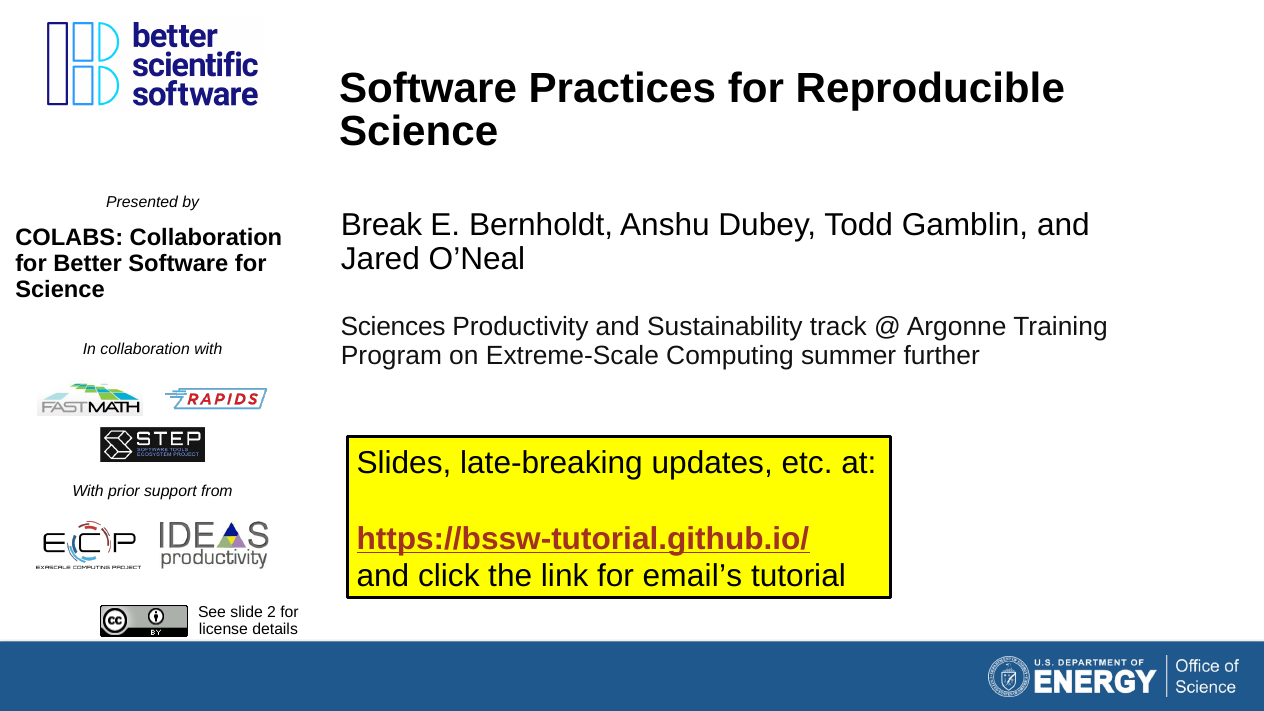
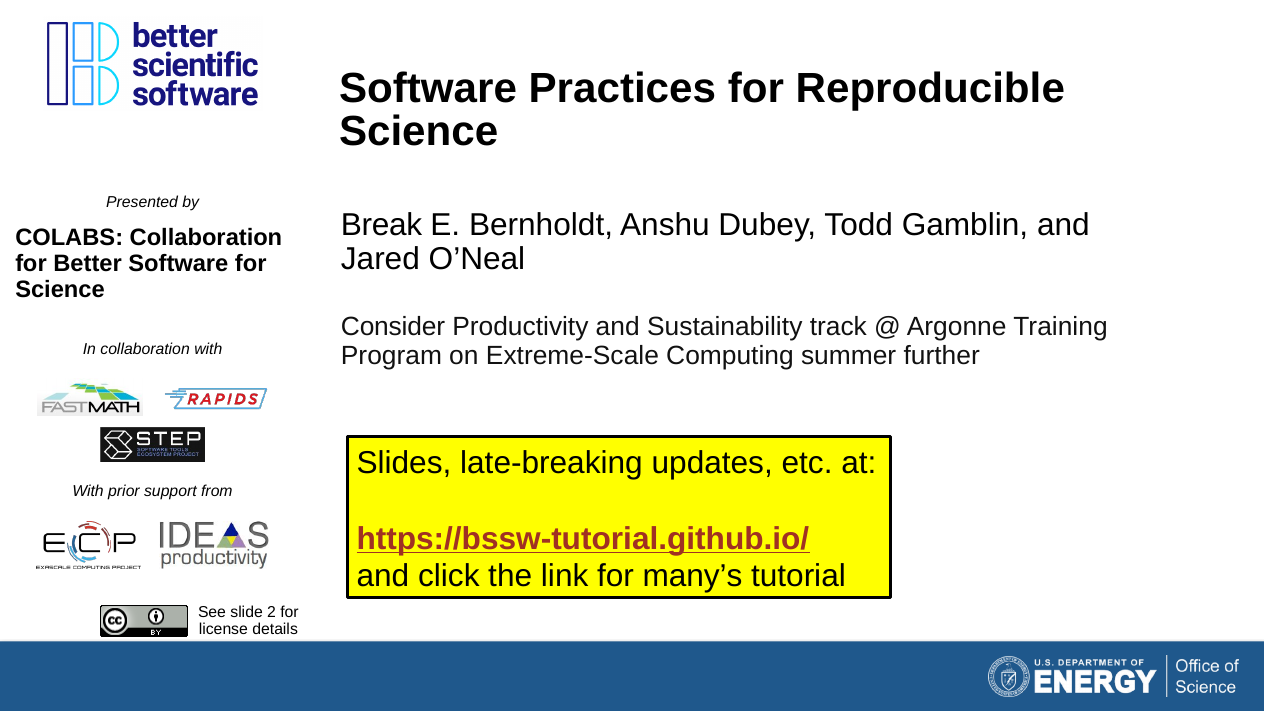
Sciences: Sciences -> Consider
email’s: email’s -> many’s
